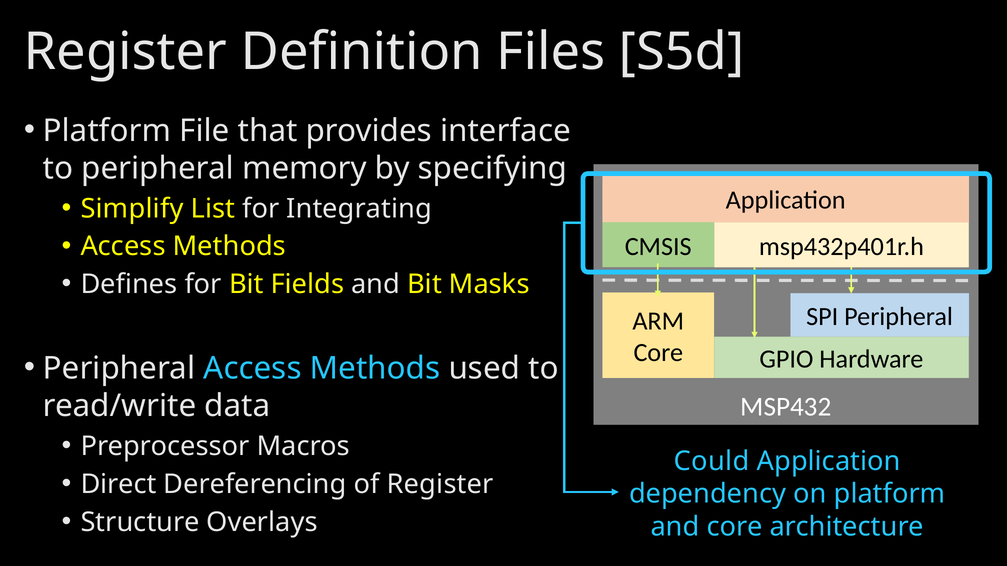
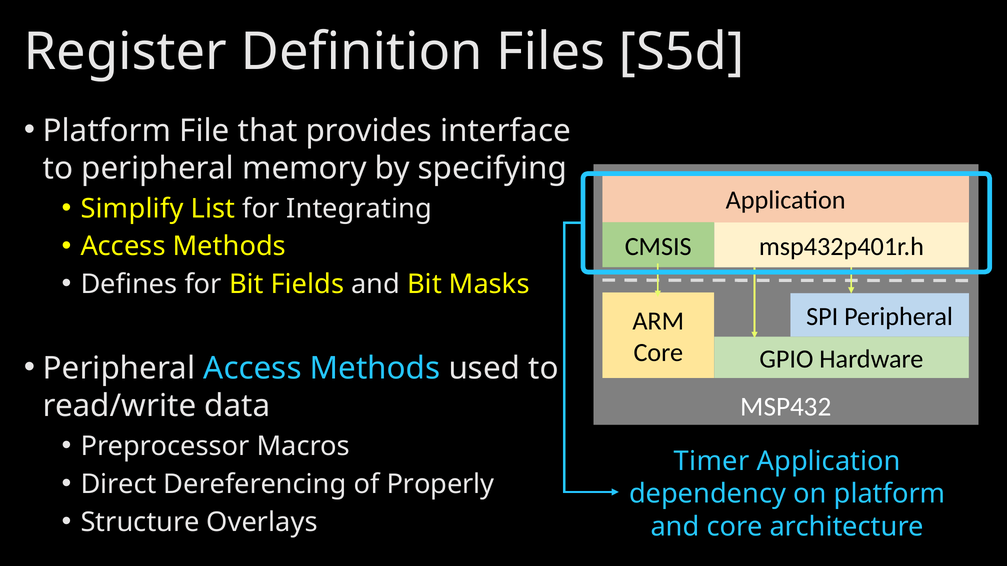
Could: Could -> Timer
of Register: Register -> Properly
